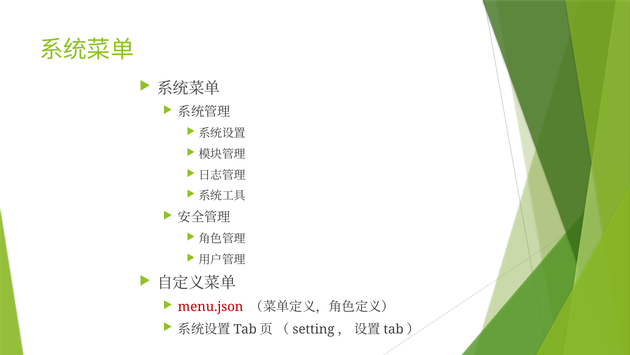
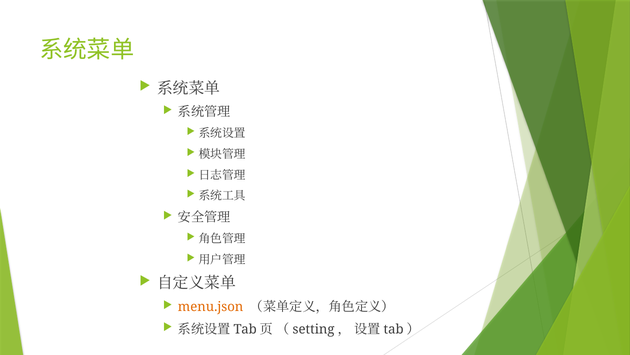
menu.json colour: red -> orange
